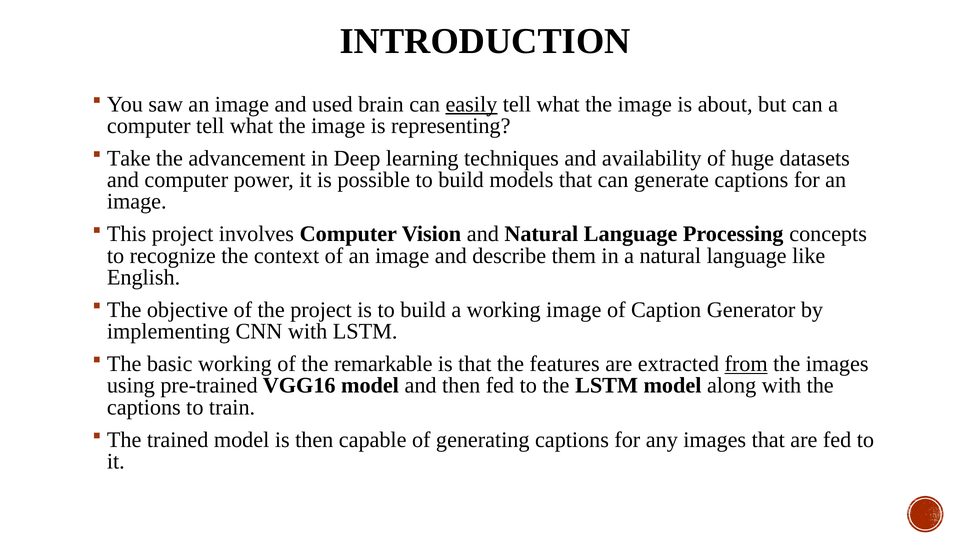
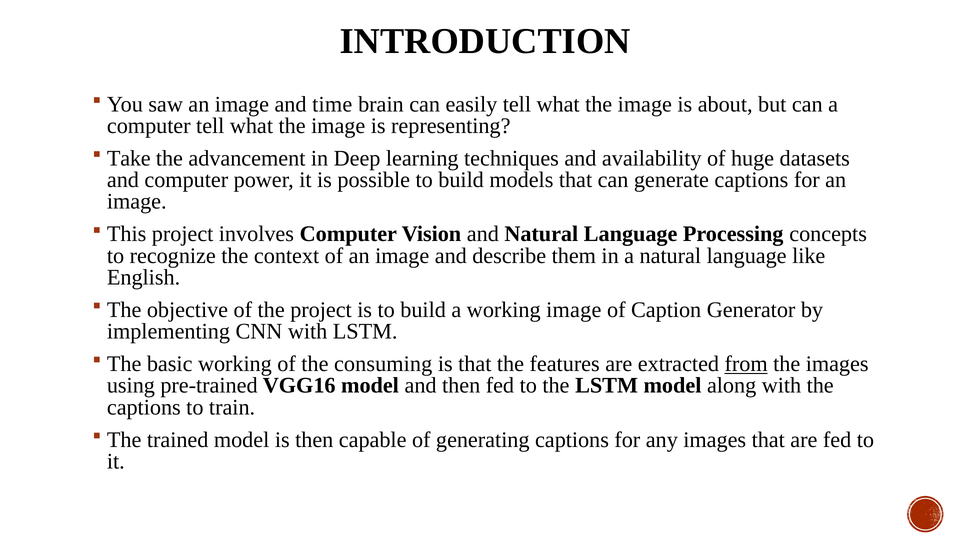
used: used -> time
easily underline: present -> none
remarkable: remarkable -> consuming
